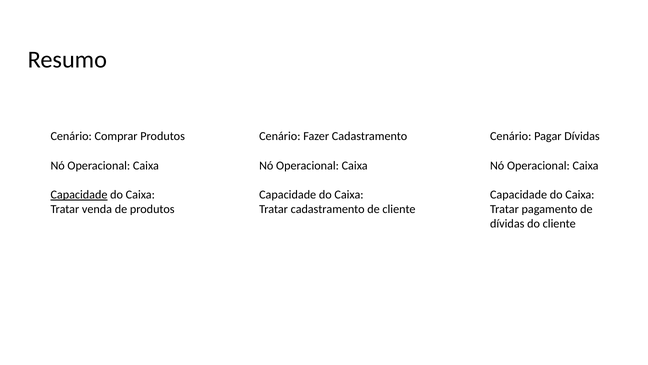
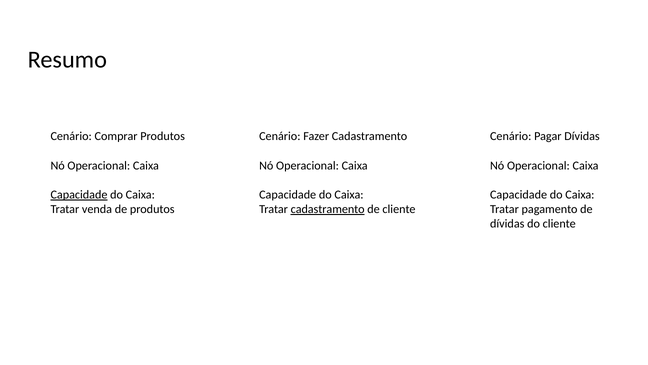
cadastramento at (328, 209) underline: none -> present
